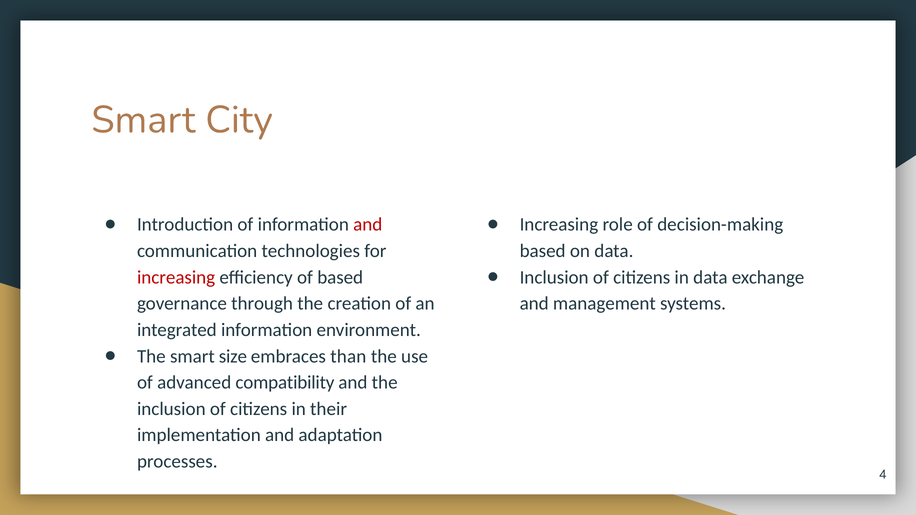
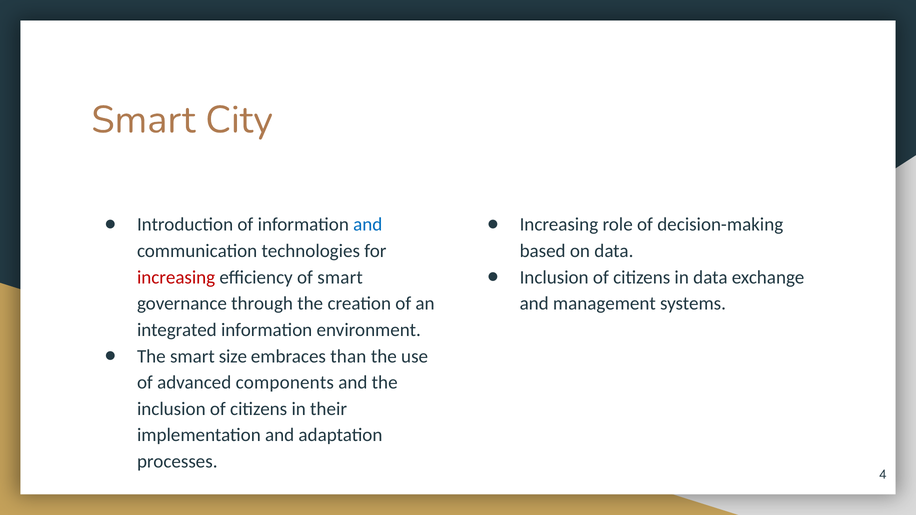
and at (368, 225) colour: red -> blue
of based: based -> smart
compatibility: compatibility -> components
